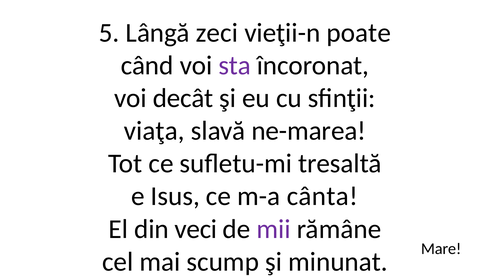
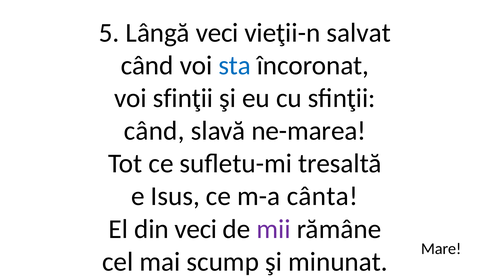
Lângă zeci: zeci -> veci
poate: poate -> salvat
sta colour: purple -> blue
voi decât: decât -> sfinţii
viaţa at (154, 131): viaţa -> când
